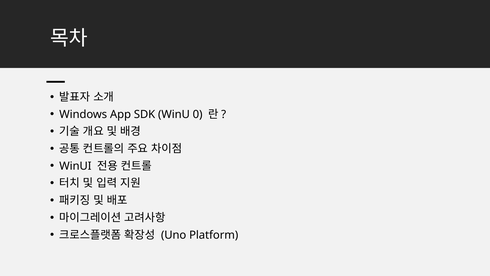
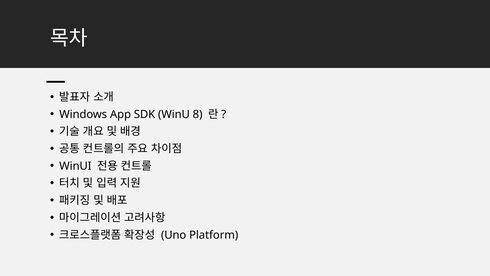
0: 0 -> 8
